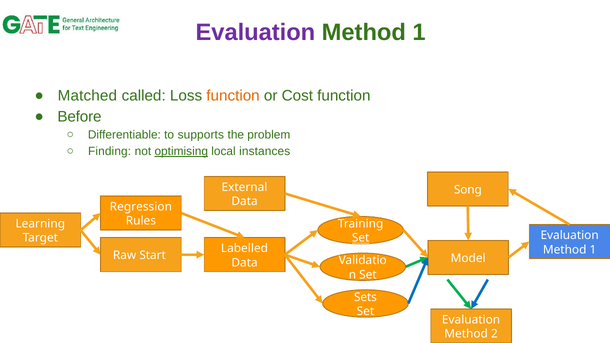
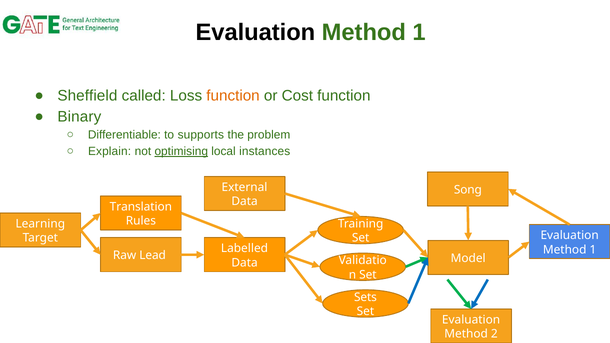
Evaluation at (255, 33) colour: purple -> black
Matched: Matched -> Sheffield
Before: Before -> Binary
Finding: Finding -> Explain
Regression: Regression -> Translation
Set at (361, 238) underline: present -> none
Start: Start -> Lead
